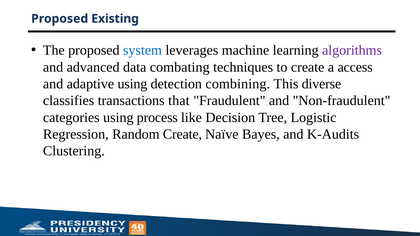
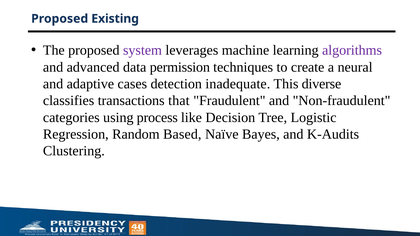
system colour: blue -> purple
combating: combating -> permission
access: access -> neural
adaptive using: using -> cases
combining: combining -> inadequate
Random Create: Create -> Based
